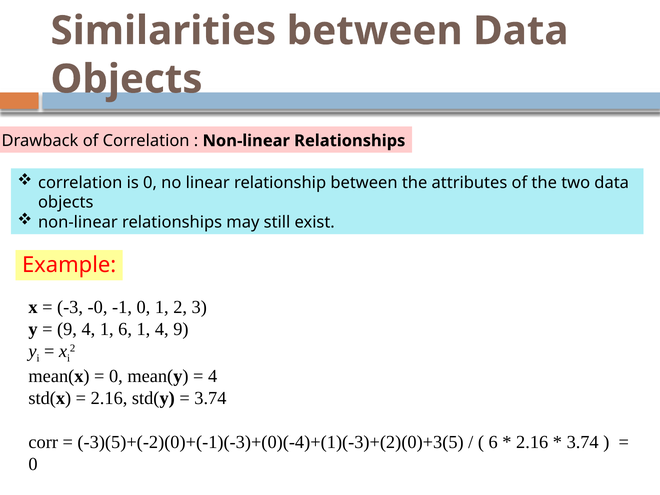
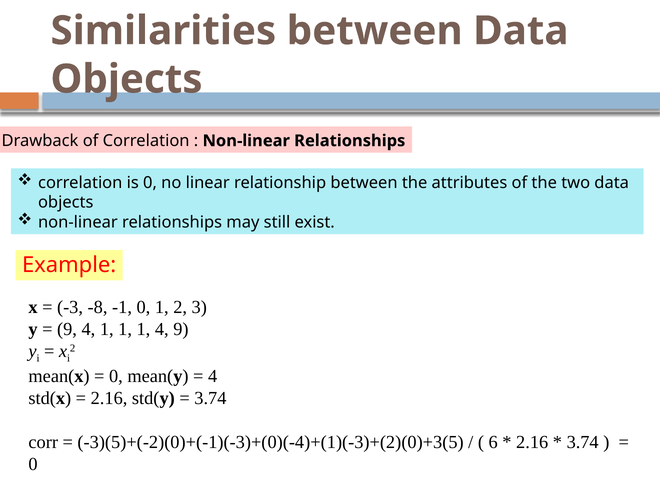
-0: -0 -> -8
4 1 6: 6 -> 1
